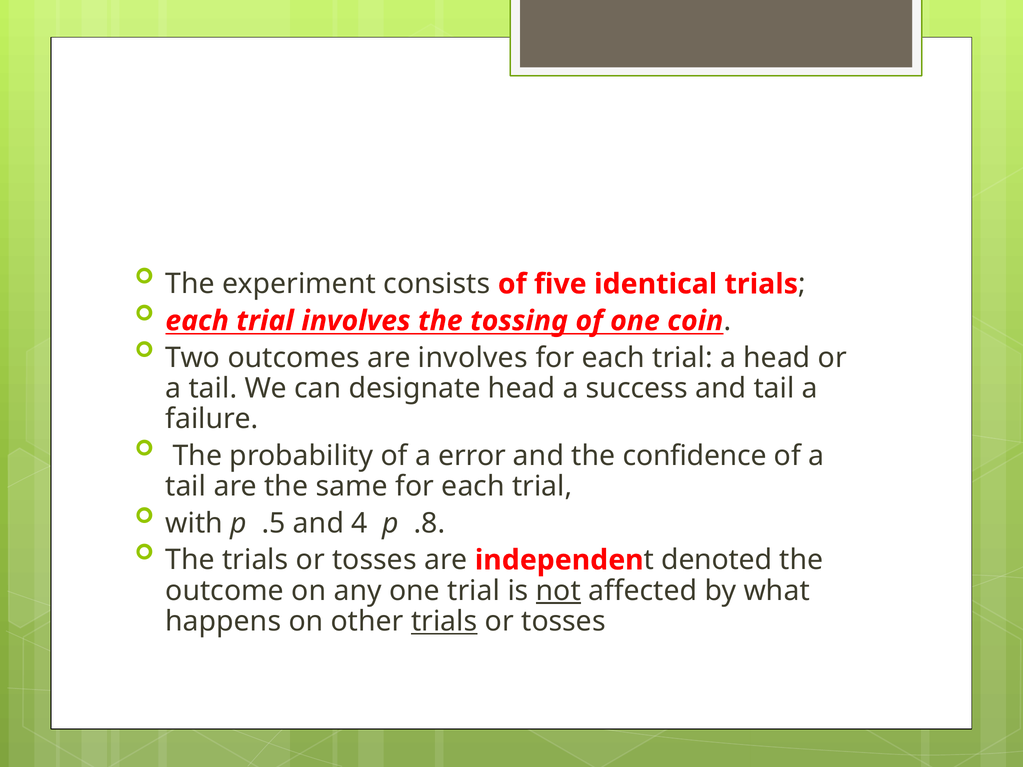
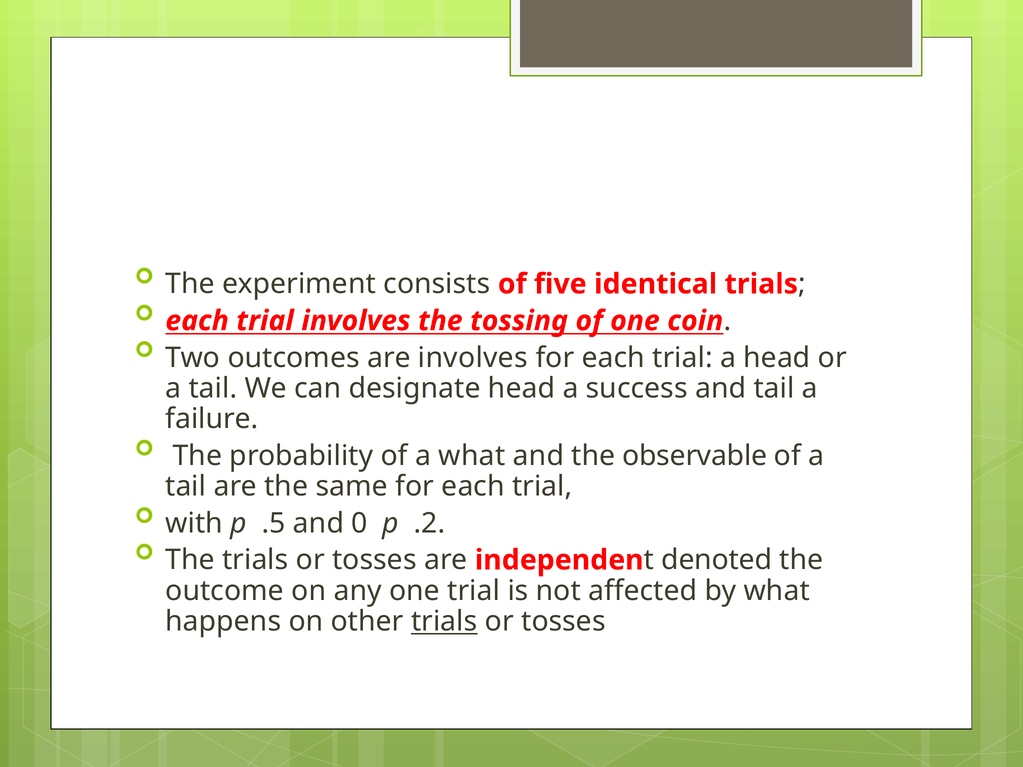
a error: error -> what
confidence: confidence -> observable
4: 4 -> 0
.8: .8 -> .2
not underline: present -> none
